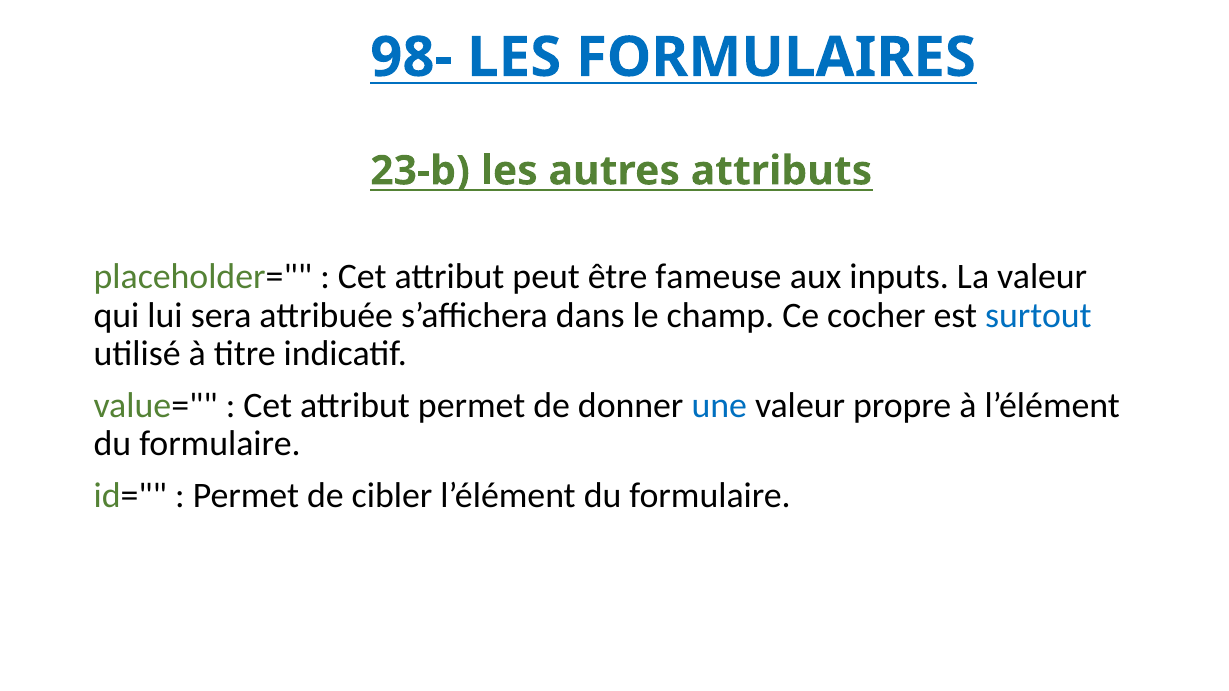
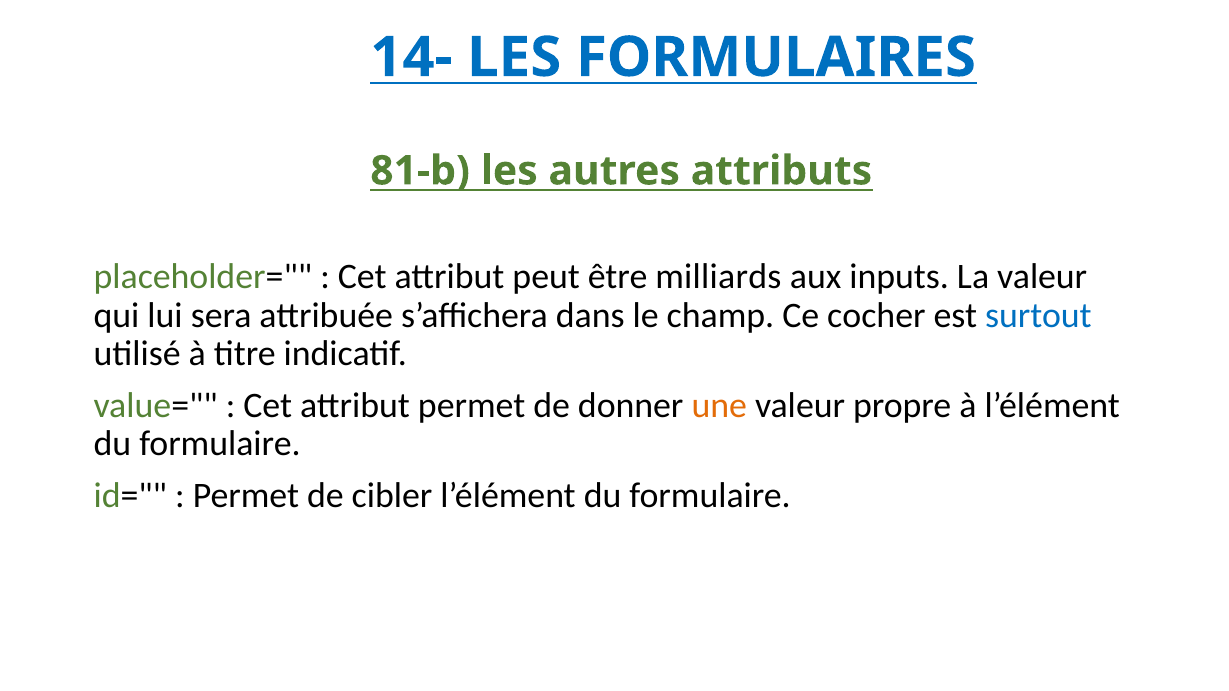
98-: 98- -> 14-
23-b: 23-b -> 81-b
fameuse: fameuse -> milliards
une colour: blue -> orange
